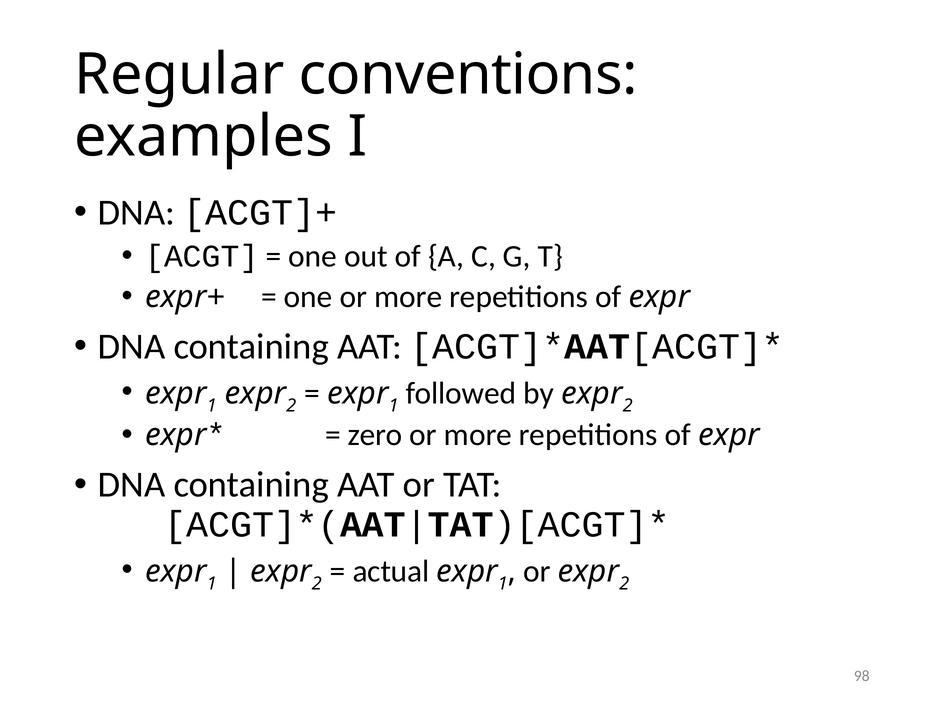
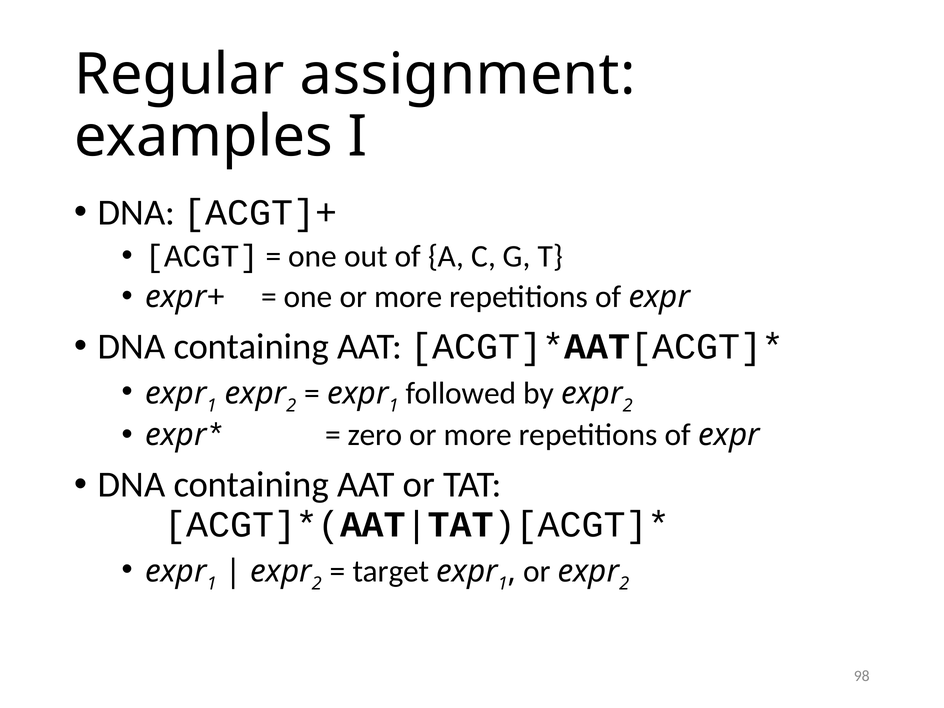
conventions: conventions -> assignment
actual: actual -> target
